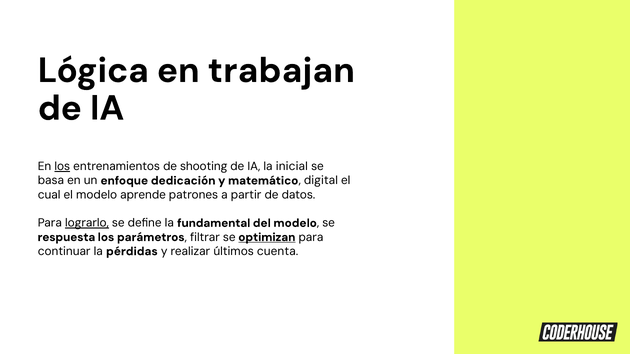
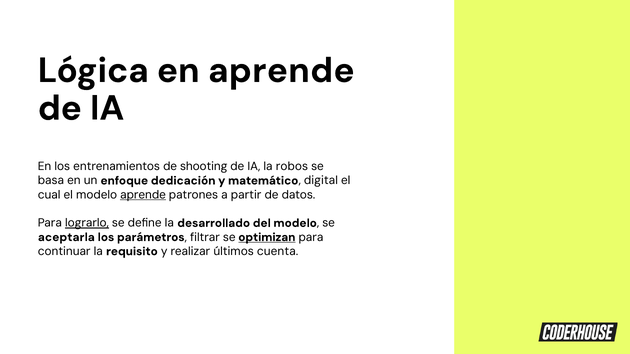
en trabajan: trabajan -> aprende
los at (62, 167) underline: present -> none
inicial: inicial -> robos
aprende at (143, 195) underline: none -> present
fundamental: fundamental -> desarrollado
respuesta: respuesta -> aceptarla
pérdidas: pérdidas -> requisito
